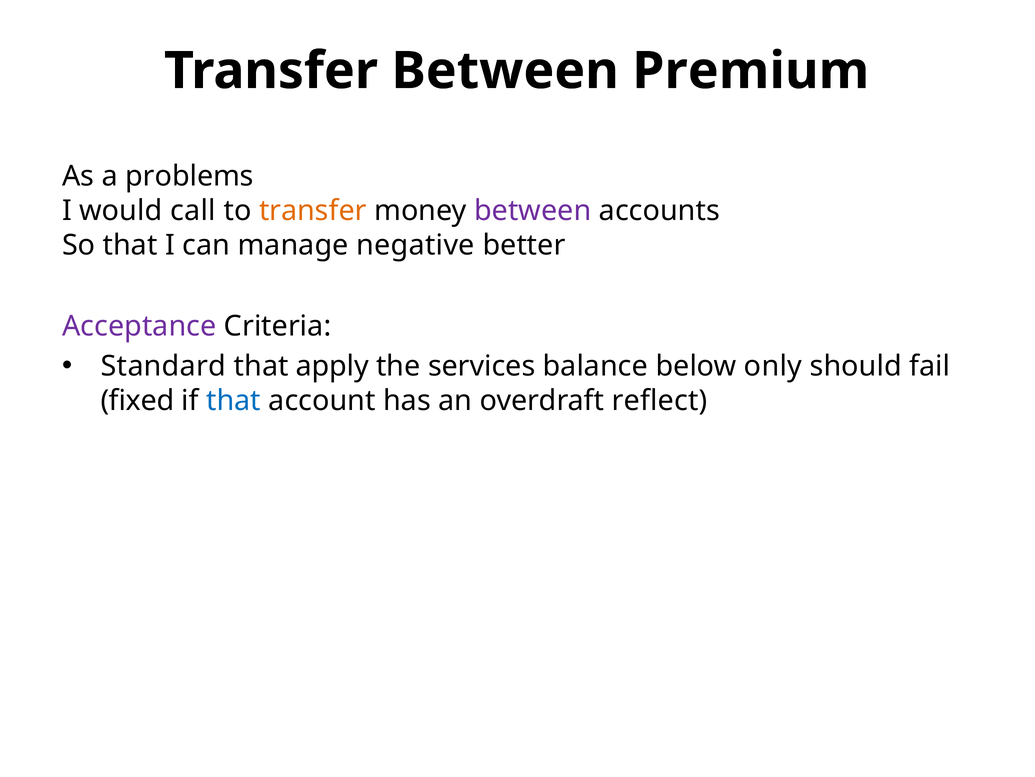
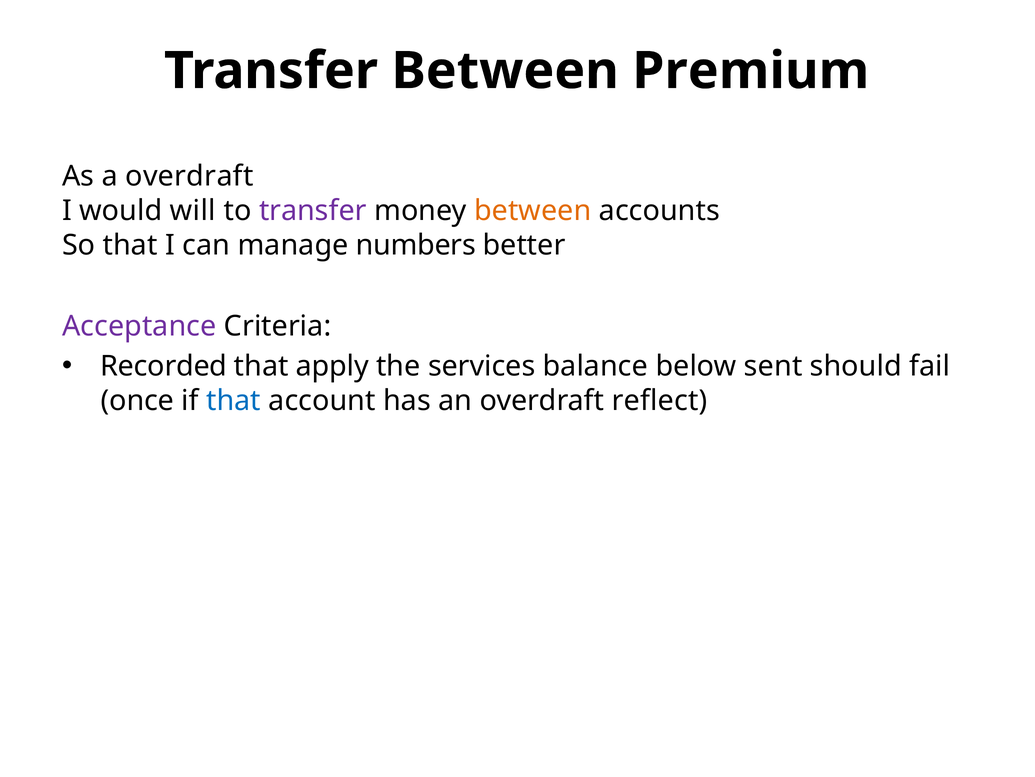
a problems: problems -> overdraft
call: call -> will
transfer at (313, 211) colour: orange -> purple
between at (533, 211) colour: purple -> orange
negative: negative -> numbers
Standard: Standard -> Recorded
only: only -> sent
fixed: fixed -> once
